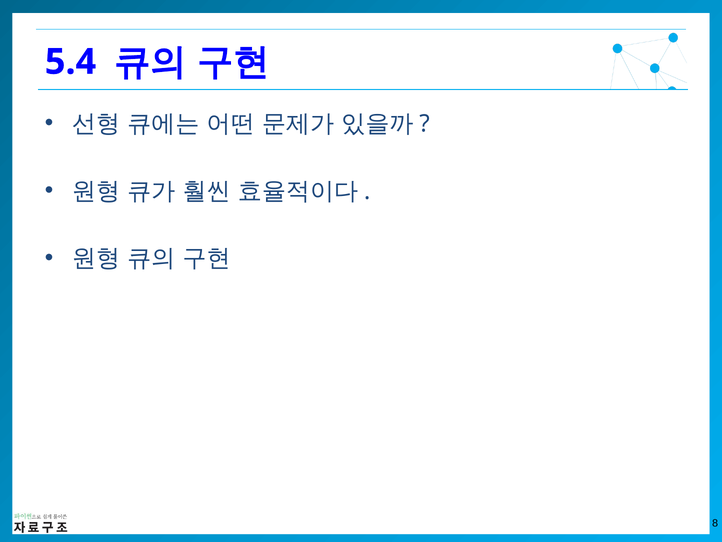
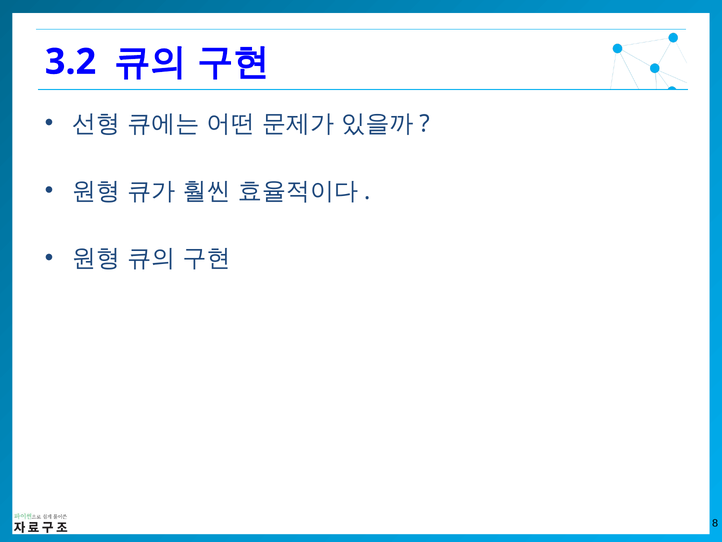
5.4: 5.4 -> 3.2
